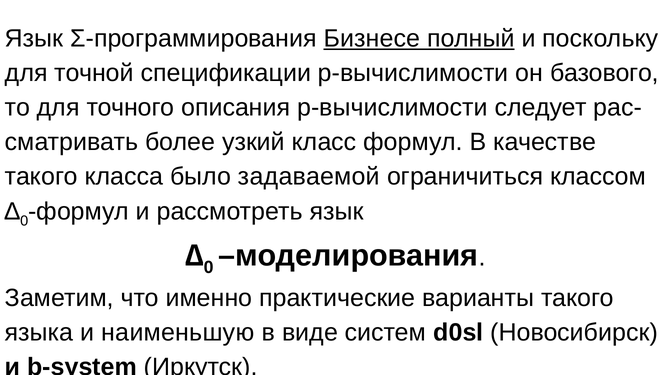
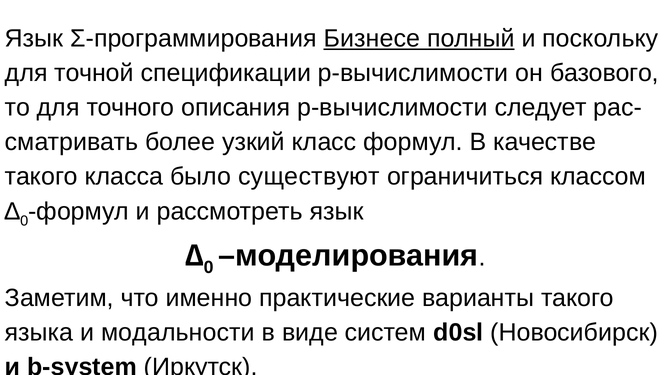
задаваемой: задаваемой -> существуют
наименьшую: наименьшую -> модальности
